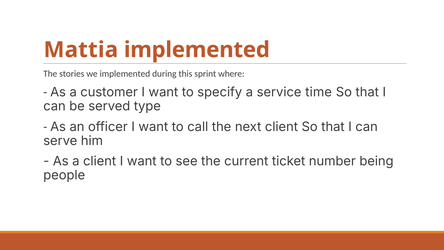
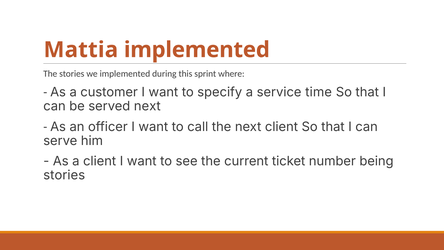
served type: type -> next
people at (64, 175): people -> stories
